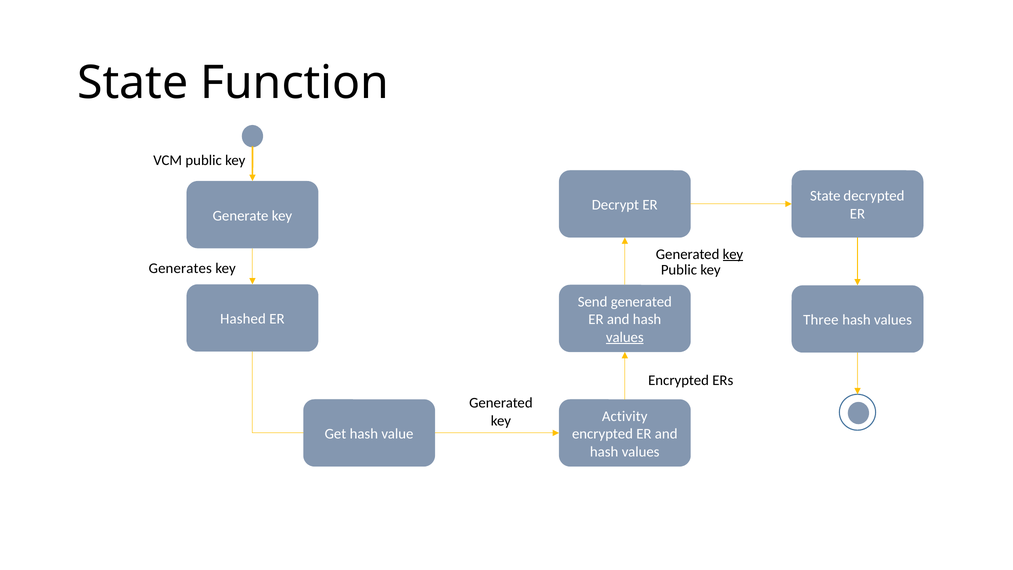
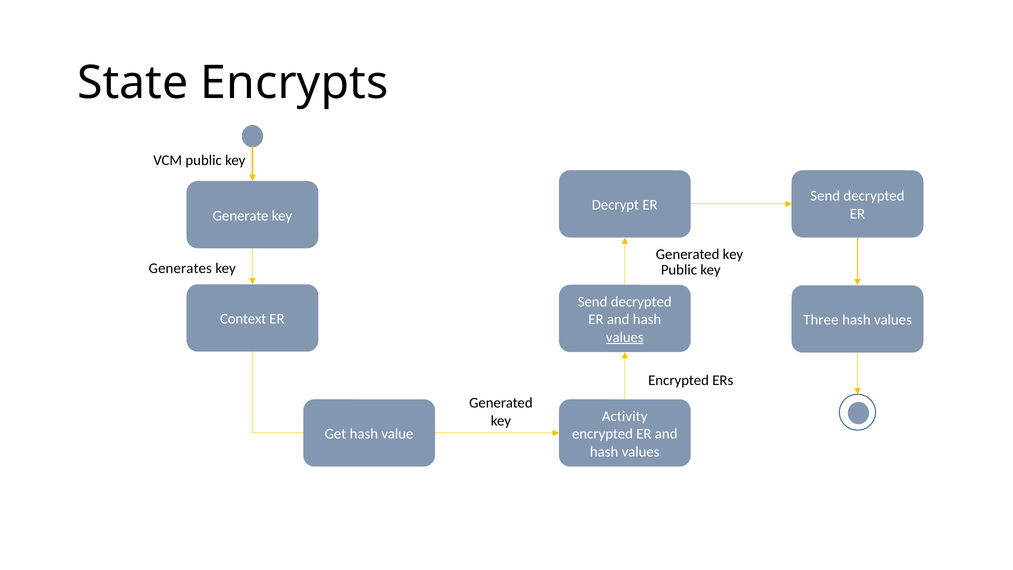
Function: Function -> Encrypts
State at (825, 196): State -> Send
key at (733, 254) underline: present -> none
generated at (641, 302): generated -> decrypted
Hashed: Hashed -> Context
